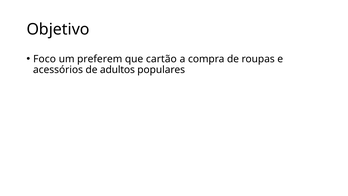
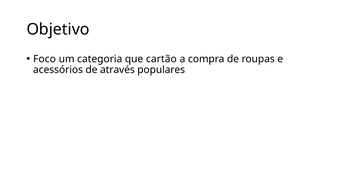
preferem: preferem -> categoria
adultos: adultos -> através
